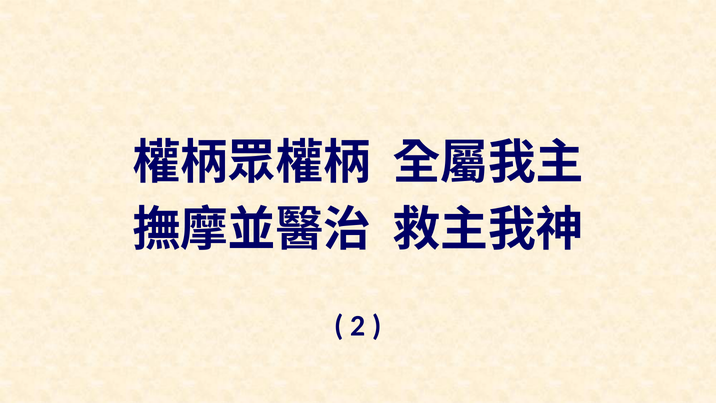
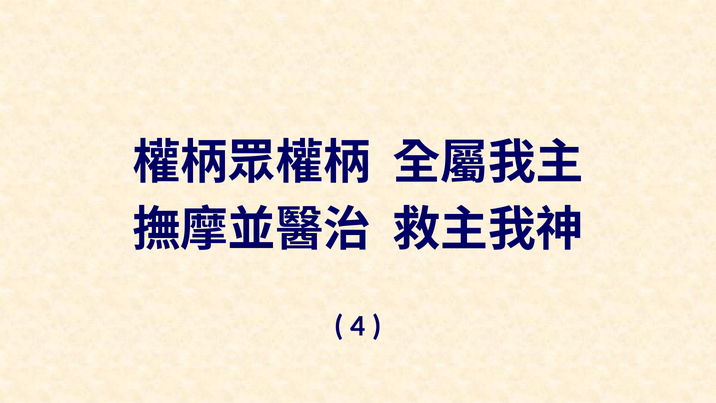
2: 2 -> 4
